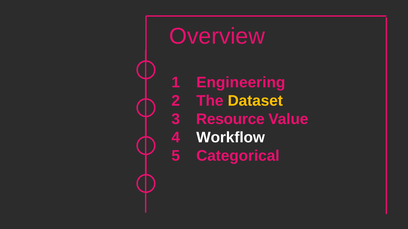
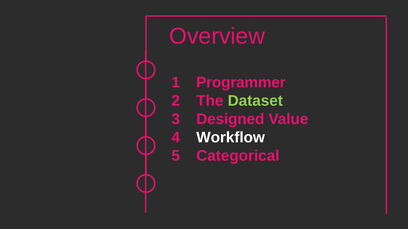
Engineering: Engineering -> Programmer
Dataset colour: yellow -> light green
Resource: Resource -> Designed
